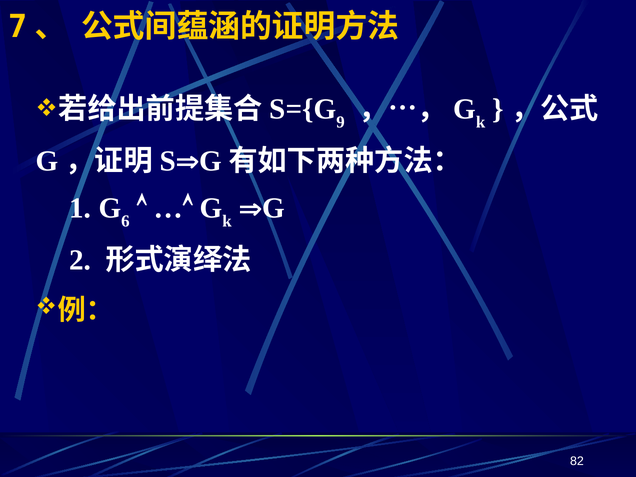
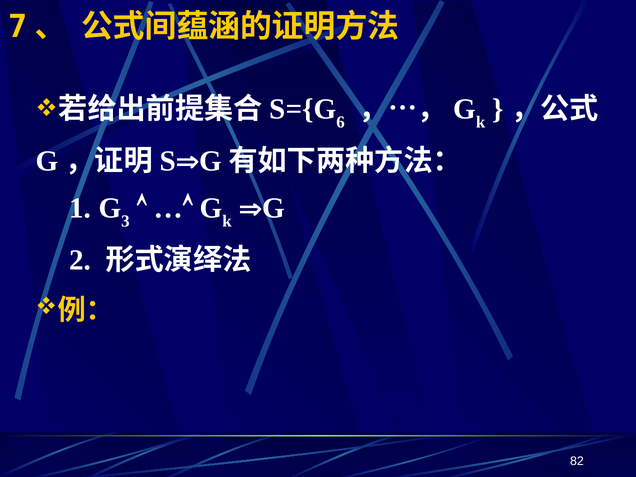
9: 9 -> 6
6: 6 -> 3
